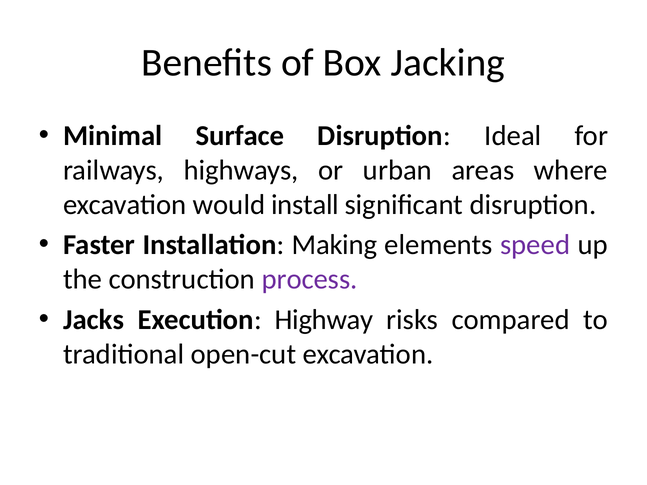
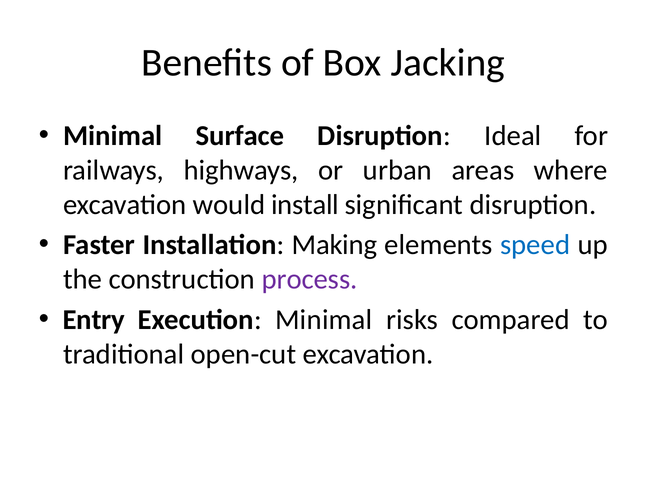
speed colour: purple -> blue
Jacks: Jacks -> Entry
Execution Highway: Highway -> Minimal
